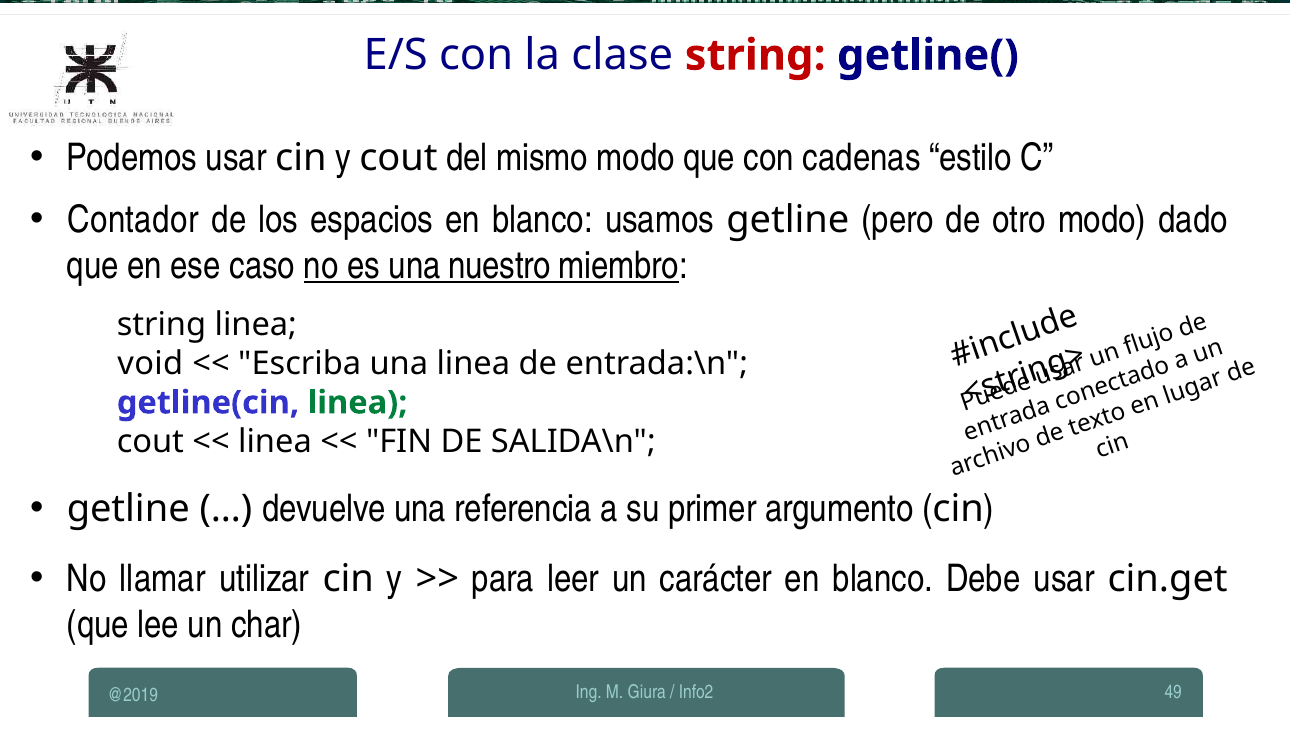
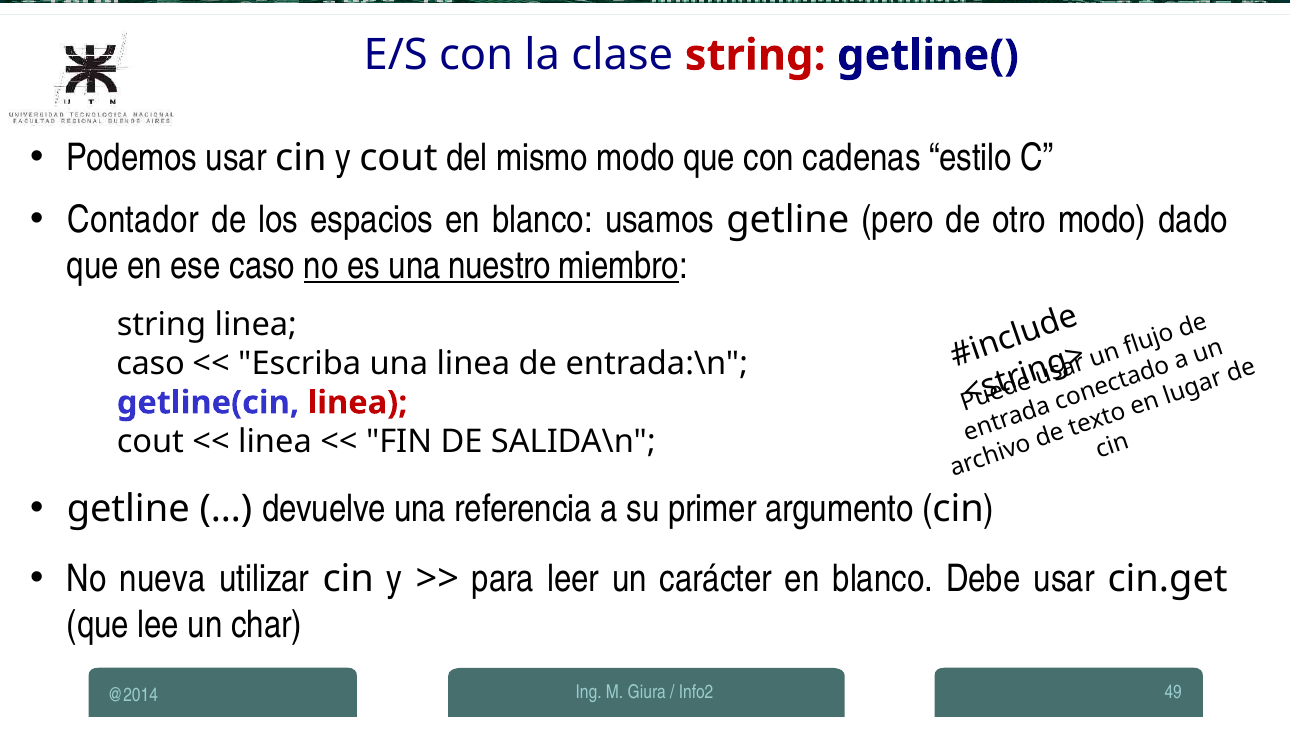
void at (150, 363): void -> caso
linea at (358, 402) colour: green -> red
llamar: llamar -> nueva
@2019: @2019 -> @2014
